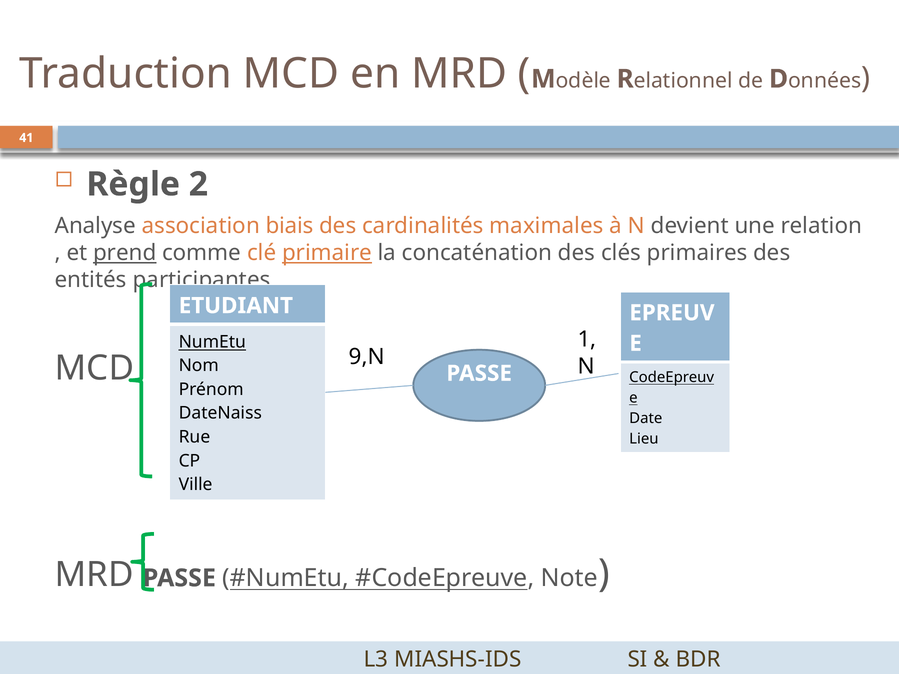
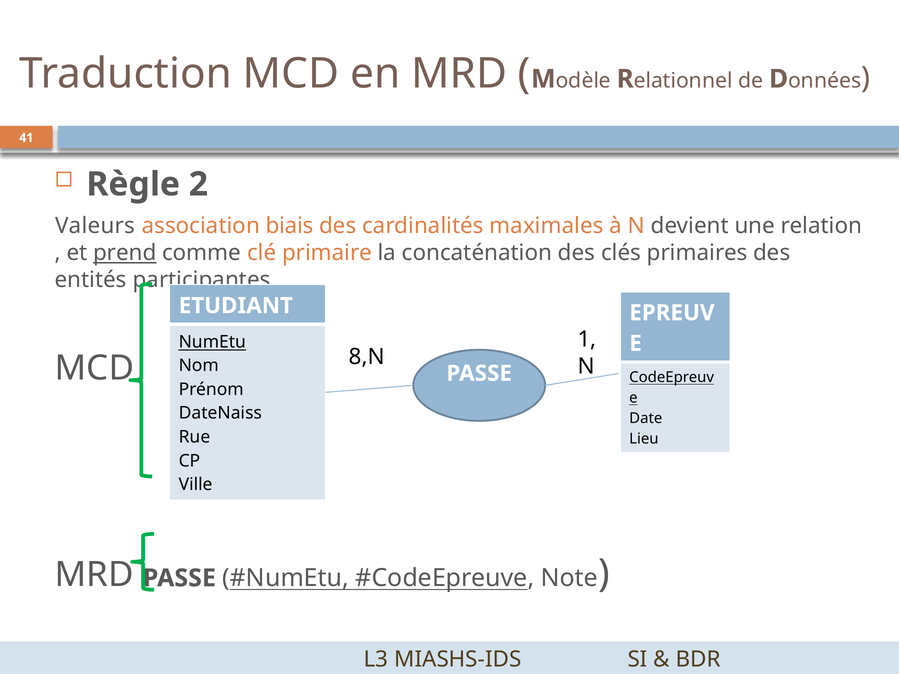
Analyse: Analyse -> Valeurs
primaire underline: present -> none
9,N: 9,N -> 8,N
